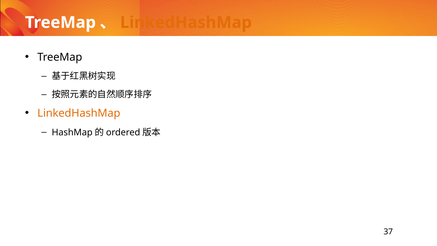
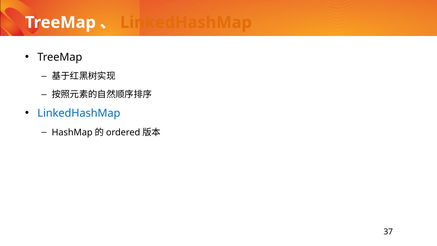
LinkedHashMap at (79, 113) colour: orange -> blue
